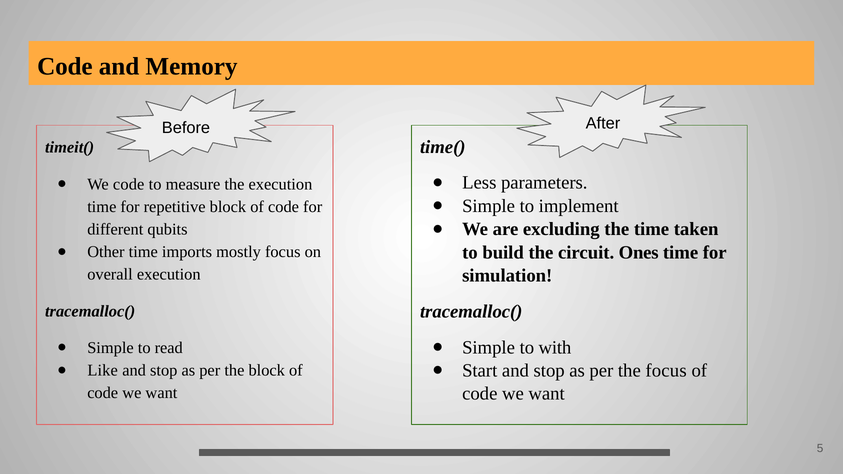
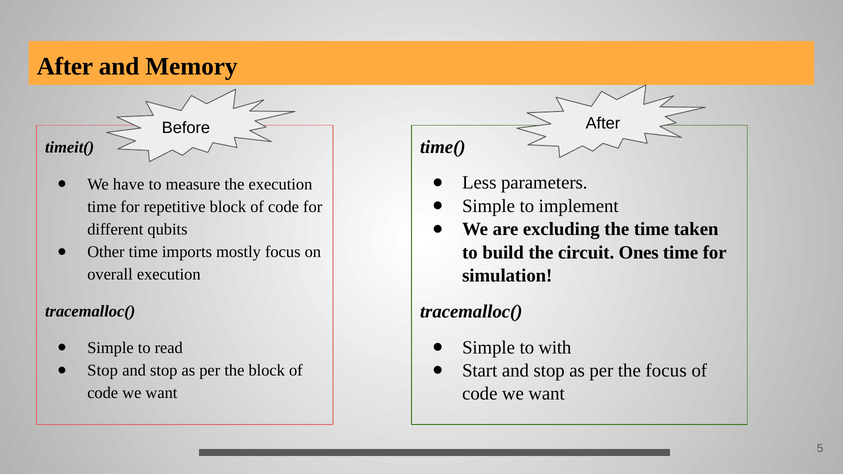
Code at (65, 66): Code -> After
We code: code -> have
Like at (103, 371): Like -> Stop
